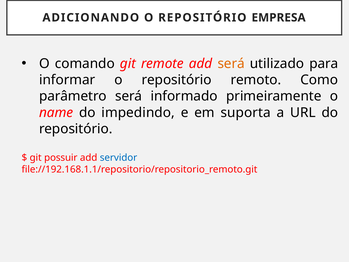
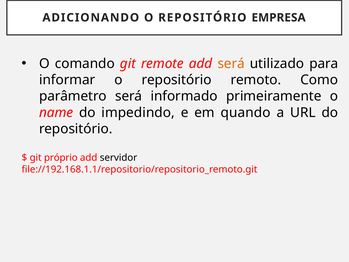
suporta: suporta -> quando
possuir: possuir -> próprio
servidor colour: blue -> black
